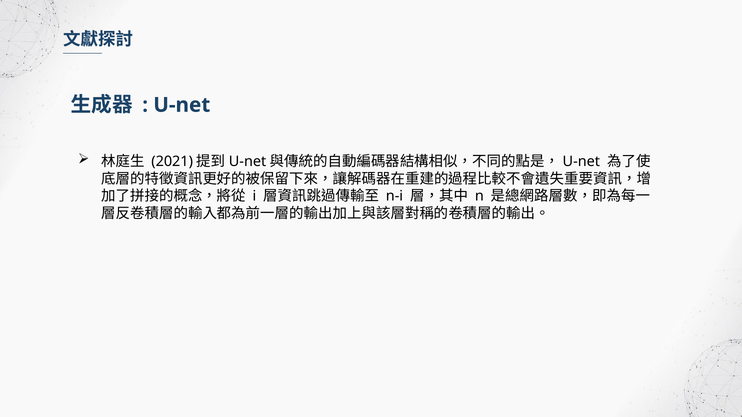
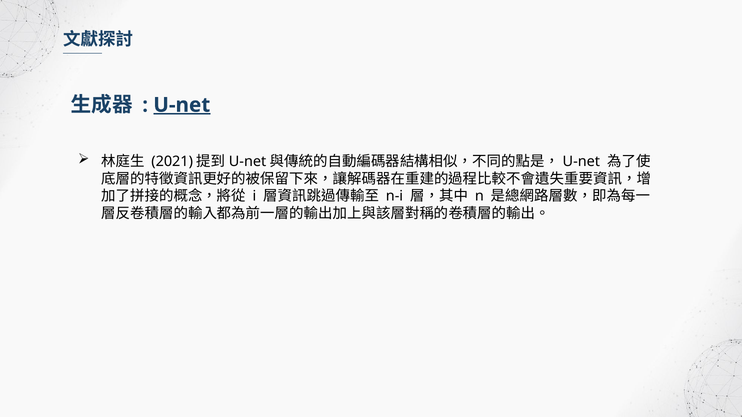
U-net underline: none -> present
